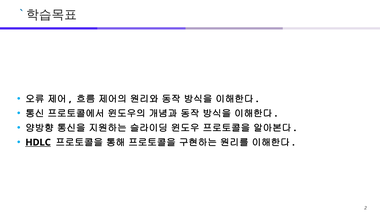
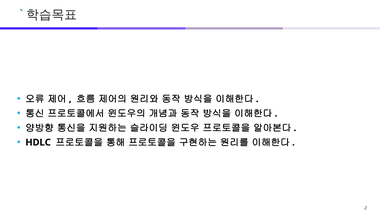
HDLC underline: present -> none
